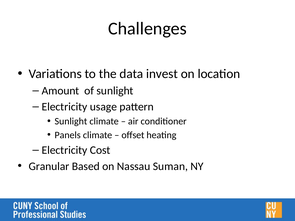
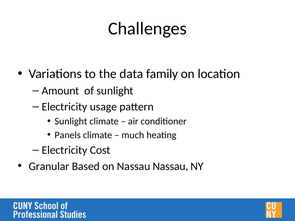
invest: invest -> family
offset: offset -> much
Nassau Suman: Suman -> Nassau
